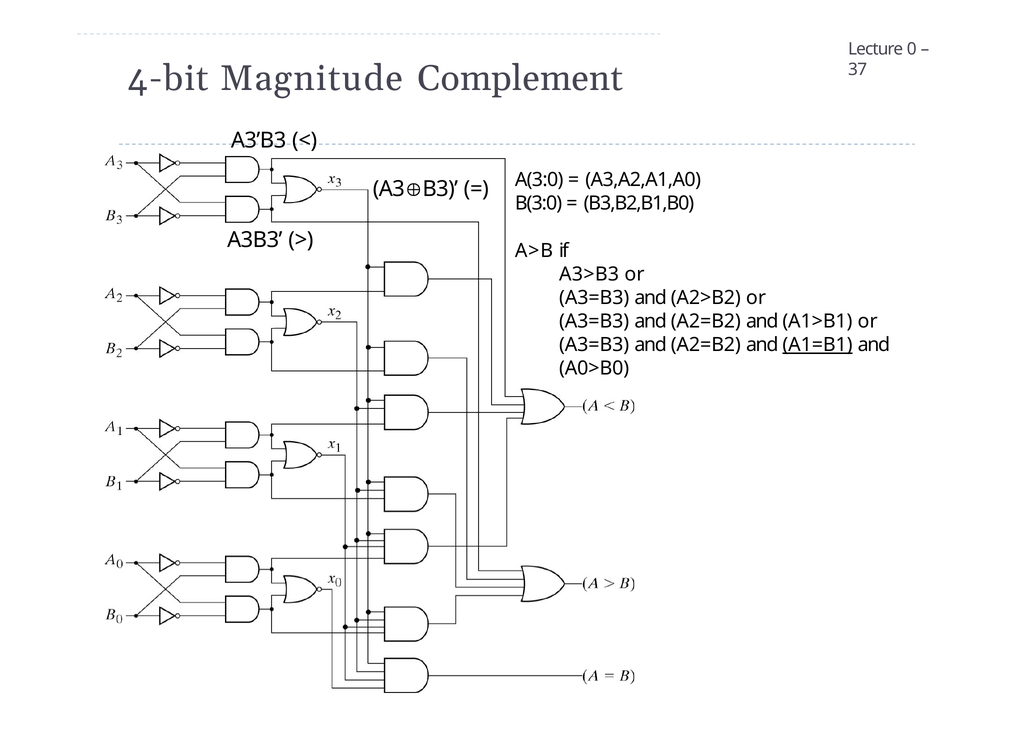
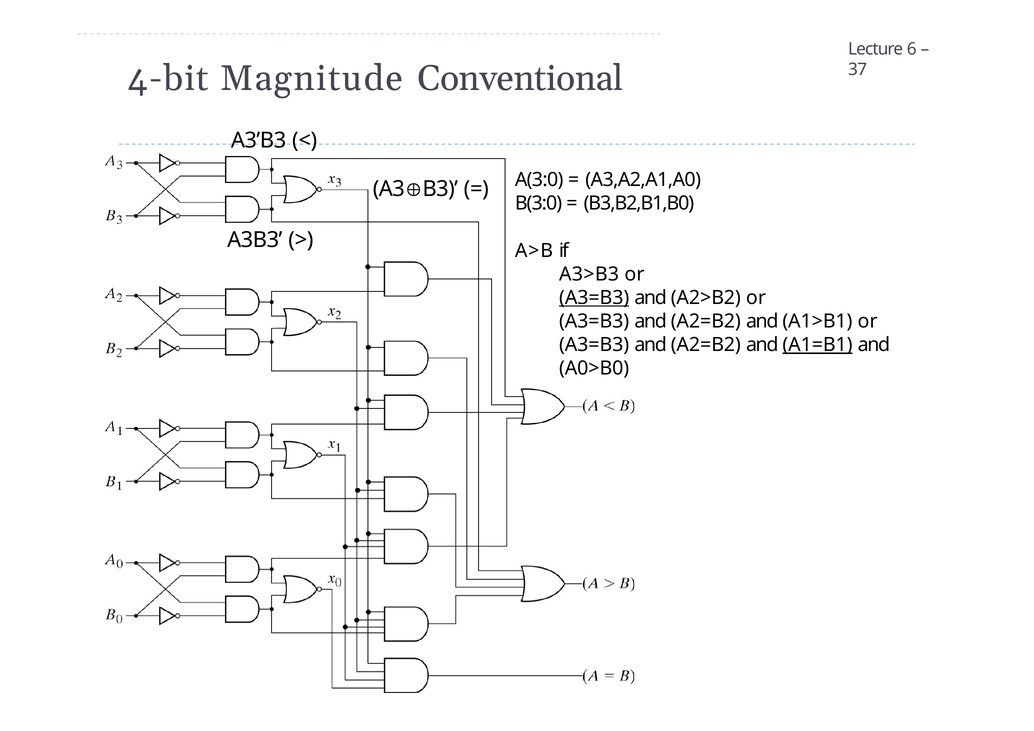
0: 0 -> 6
Complement: Complement -> Conventional
A3=B3 at (594, 298) underline: none -> present
